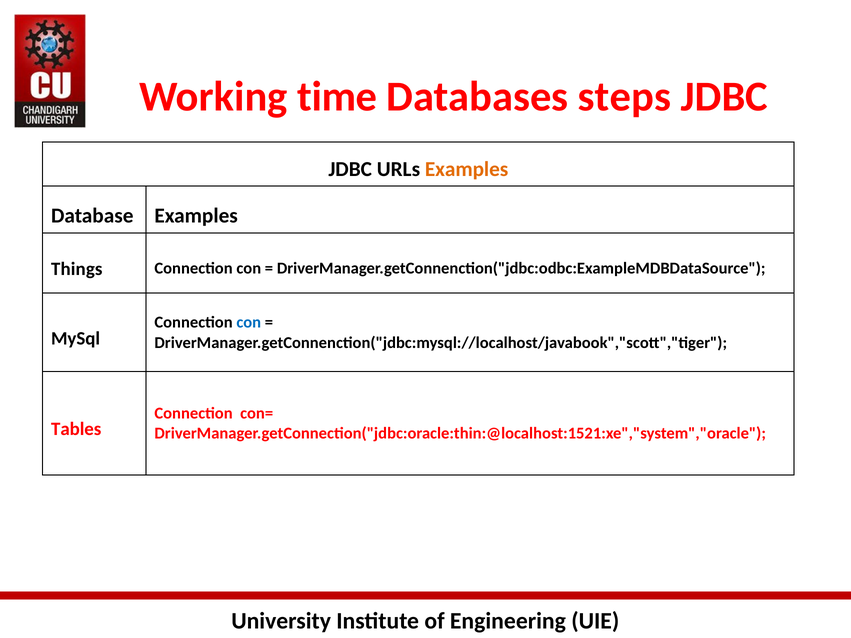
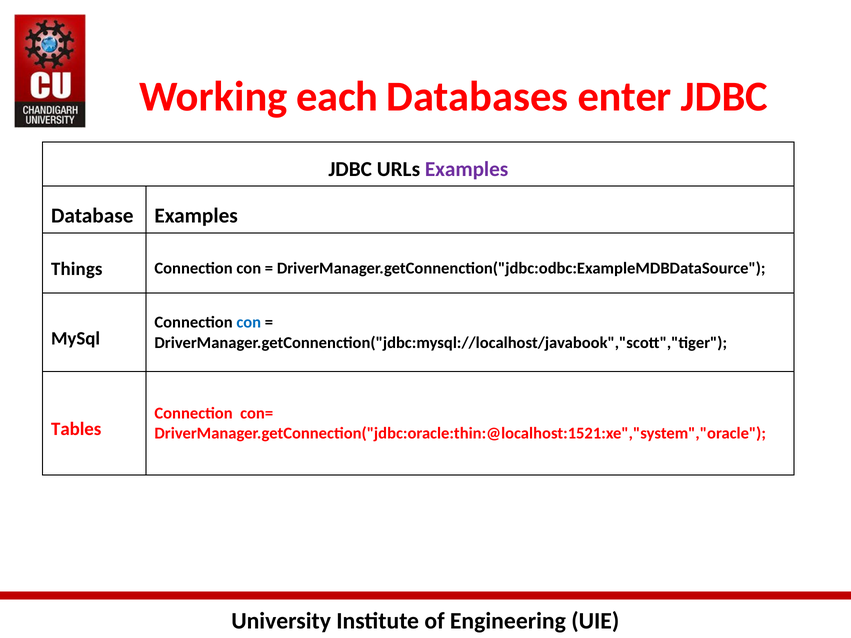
time: time -> each
steps: steps -> enter
Examples at (467, 169) colour: orange -> purple
